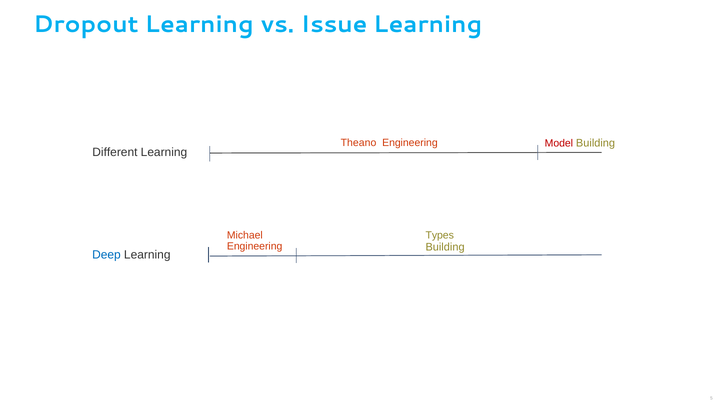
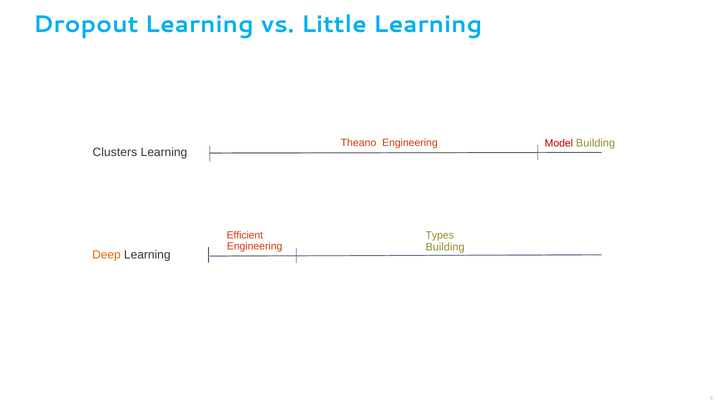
Issue: Issue -> Little
Different: Different -> Clusters
Michael: Michael -> Efficient
Deep colour: blue -> orange
